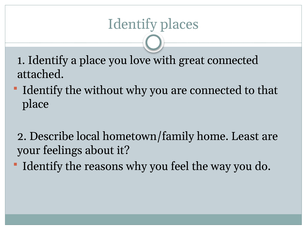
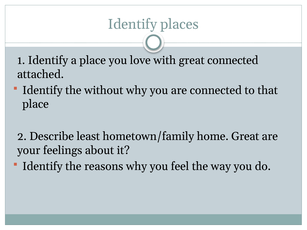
local: local -> least
home Least: Least -> Great
